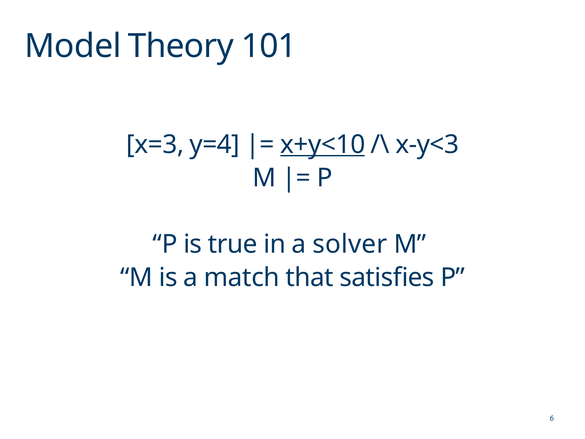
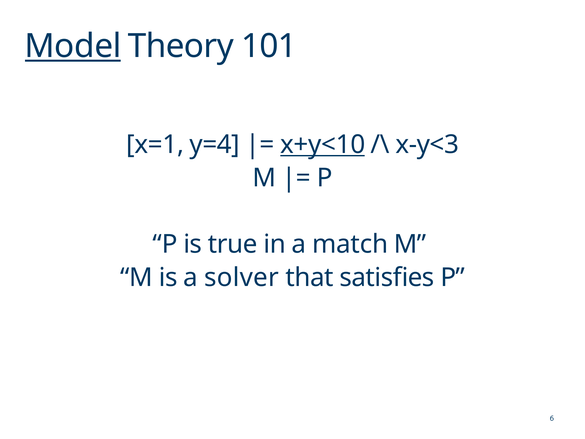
Model underline: none -> present
x=3: x=3 -> x=1
solver: solver -> match
match: match -> solver
